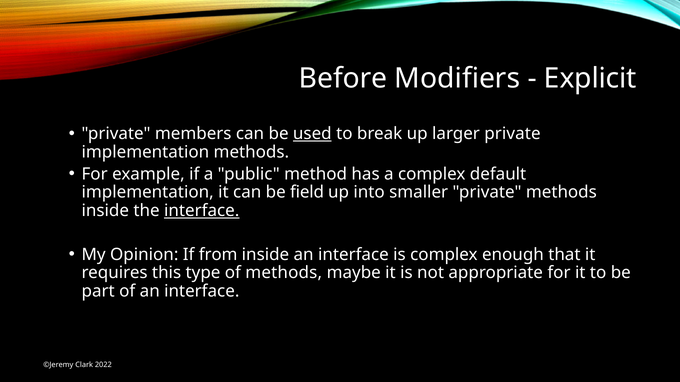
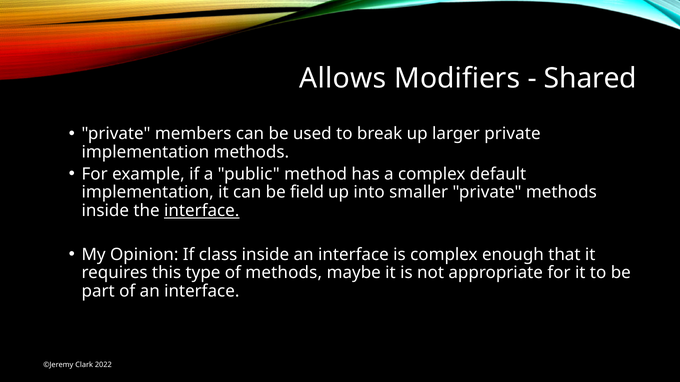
Before: Before -> Allows
Explicit: Explicit -> Shared
used underline: present -> none
from: from -> class
